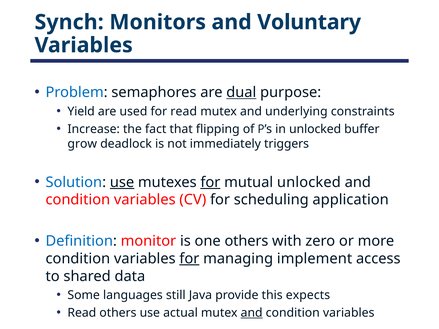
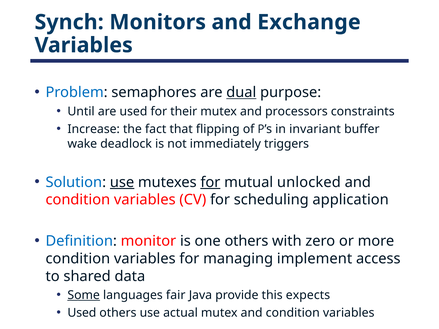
Voluntary: Voluntary -> Exchange
Yield: Yield -> Until
for read: read -> their
underlying: underlying -> processors
in unlocked: unlocked -> invariant
grow: grow -> wake
for at (189, 259) underline: present -> none
Some underline: none -> present
still: still -> fair
Read at (82, 313): Read -> Used
and at (252, 313) underline: present -> none
